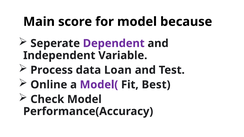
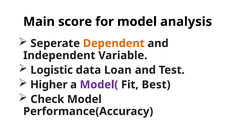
because: because -> analysis
Dependent colour: purple -> orange
Process: Process -> Logistic
Online: Online -> Higher
